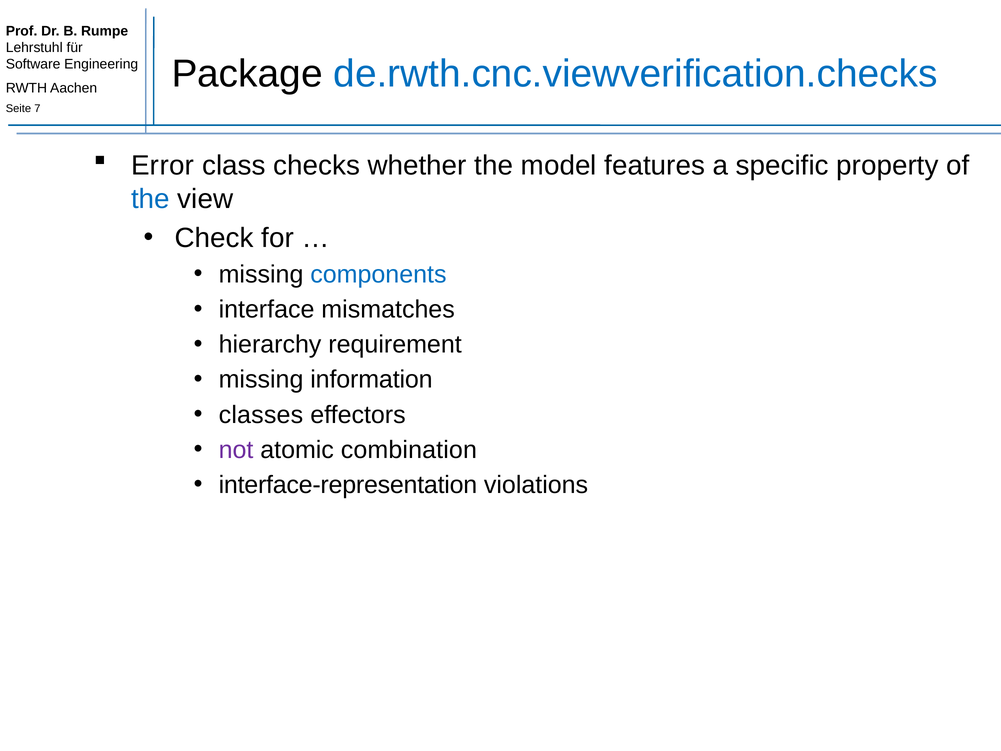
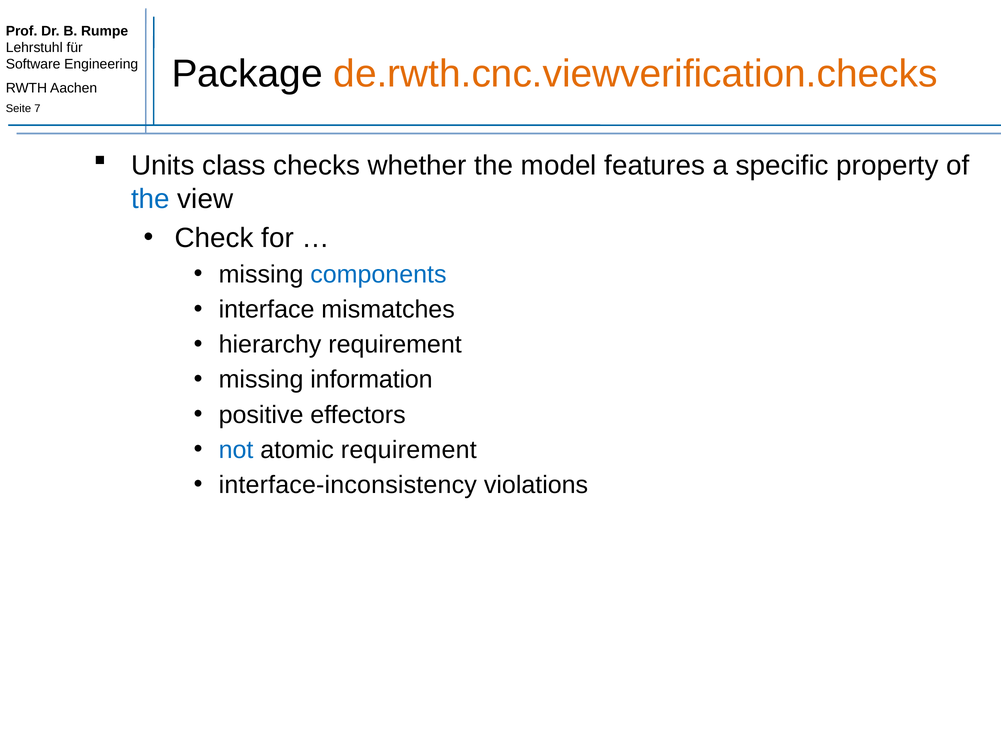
de.rwth.cnc.viewverification.checks colour: blue -> orange
Error: Error -> Units
classes: classes -> positive
not colour: purple -> blue
atomic combination: combination -> requirement
interface-representation: interface-representation -> interface-inconsistency
